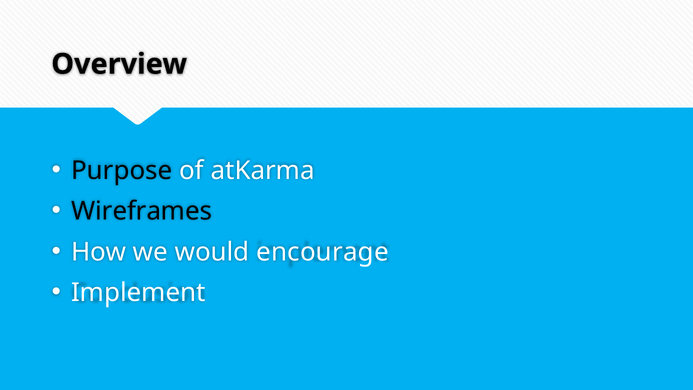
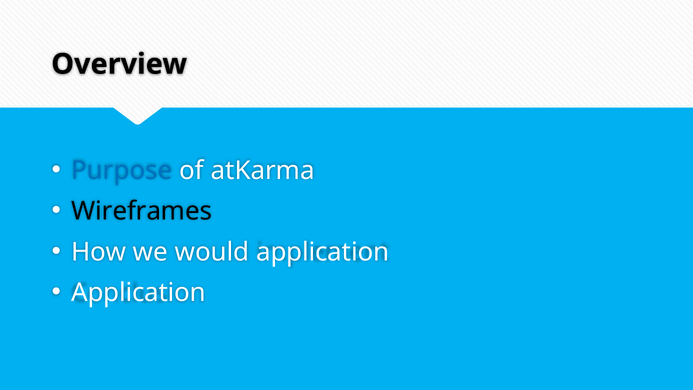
Purpose colour: black -> blue
would encourage: encourage -> application
Implement at (138, 293): Implement -> Application
